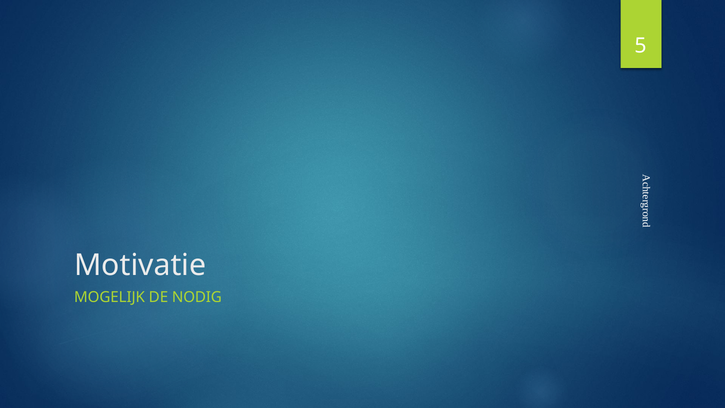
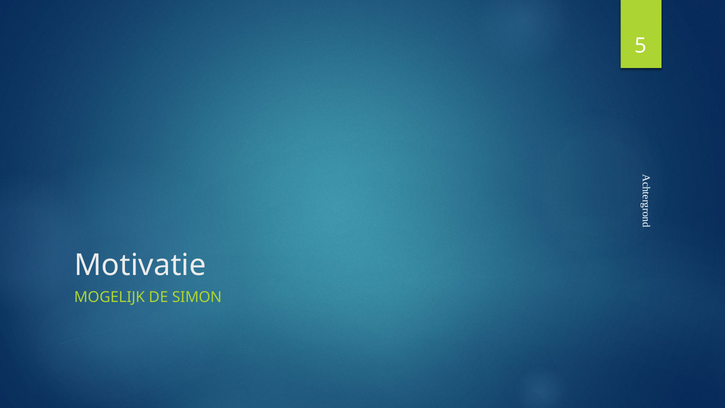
NODIG: NODIG -> SIMON
